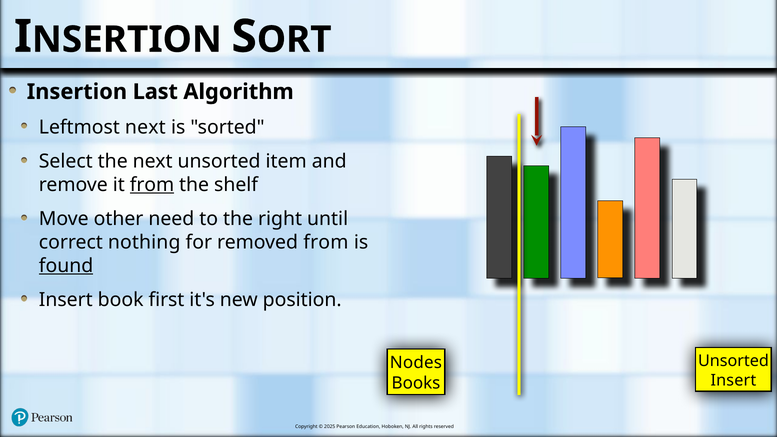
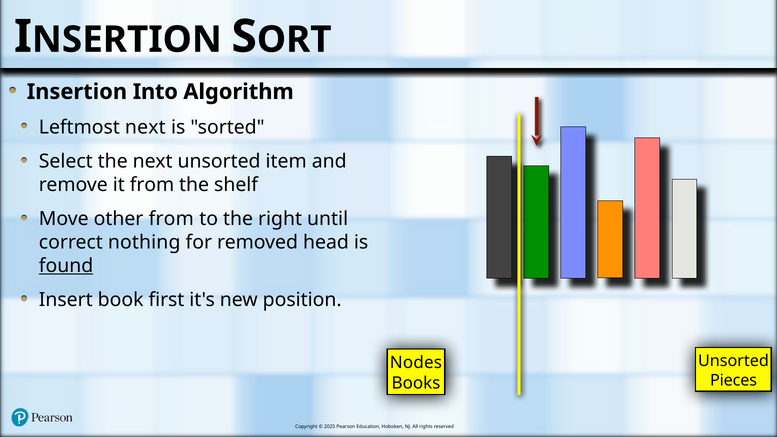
Last: Last -> Into
from at (152, 185) underline: present -> none
other need: need -> from
removed from: from -> head
Insert at (733, 380): Insert -> Pieces
